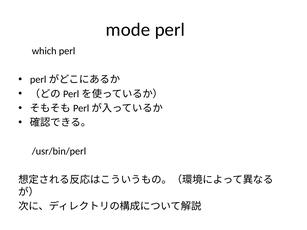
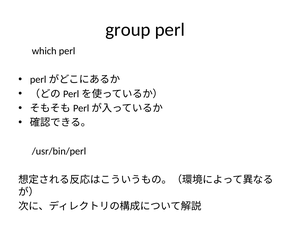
mode: mode -> group
